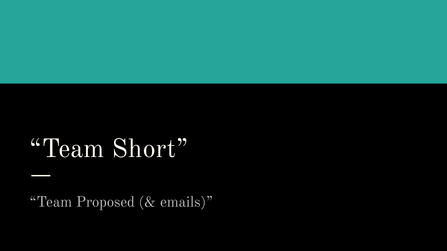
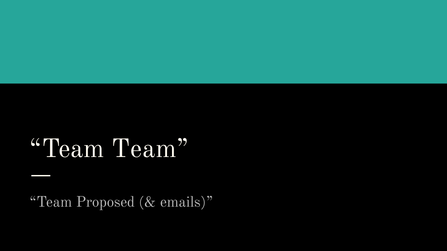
Short at (150, 149): Short -> Team
